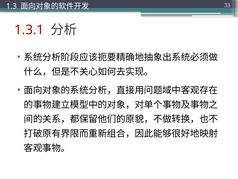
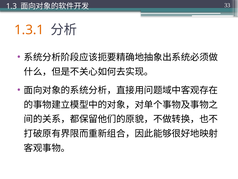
1.3.1 colour: red -> orange
